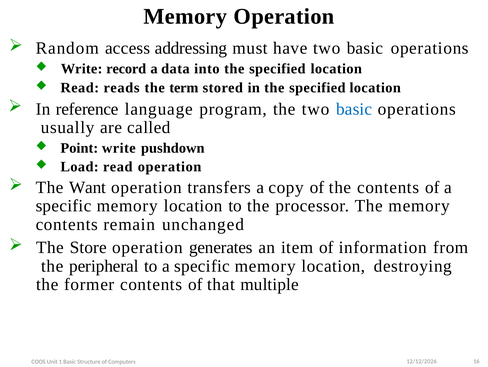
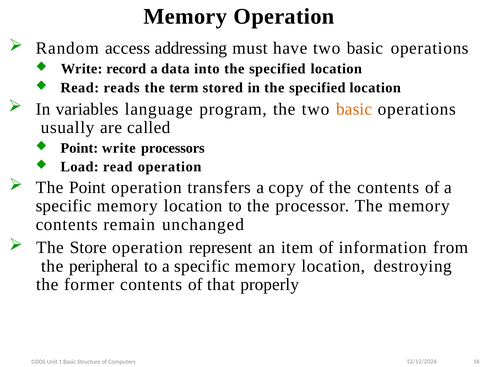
reference: reference -> variables
basic at (354, 109) colour: blue -> orange
pushdown: pushdown -> processors
The Want: Want -> Point
generates: generates -> represent
multiple: multiple -> properly
